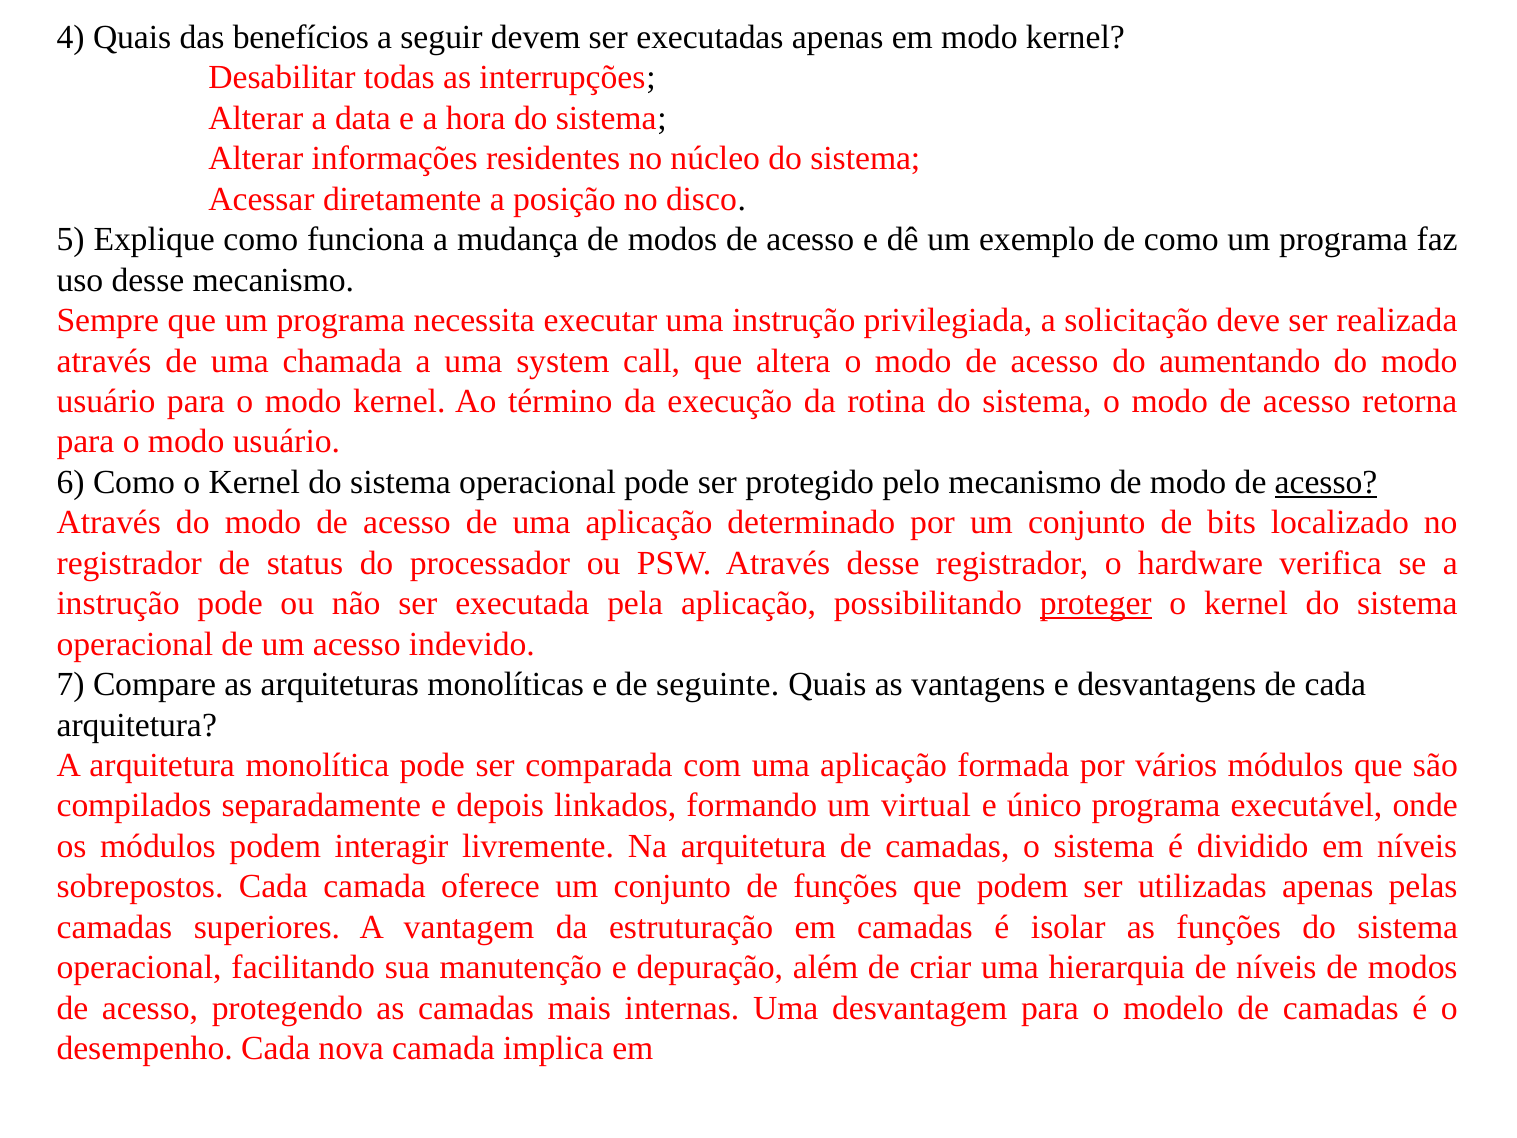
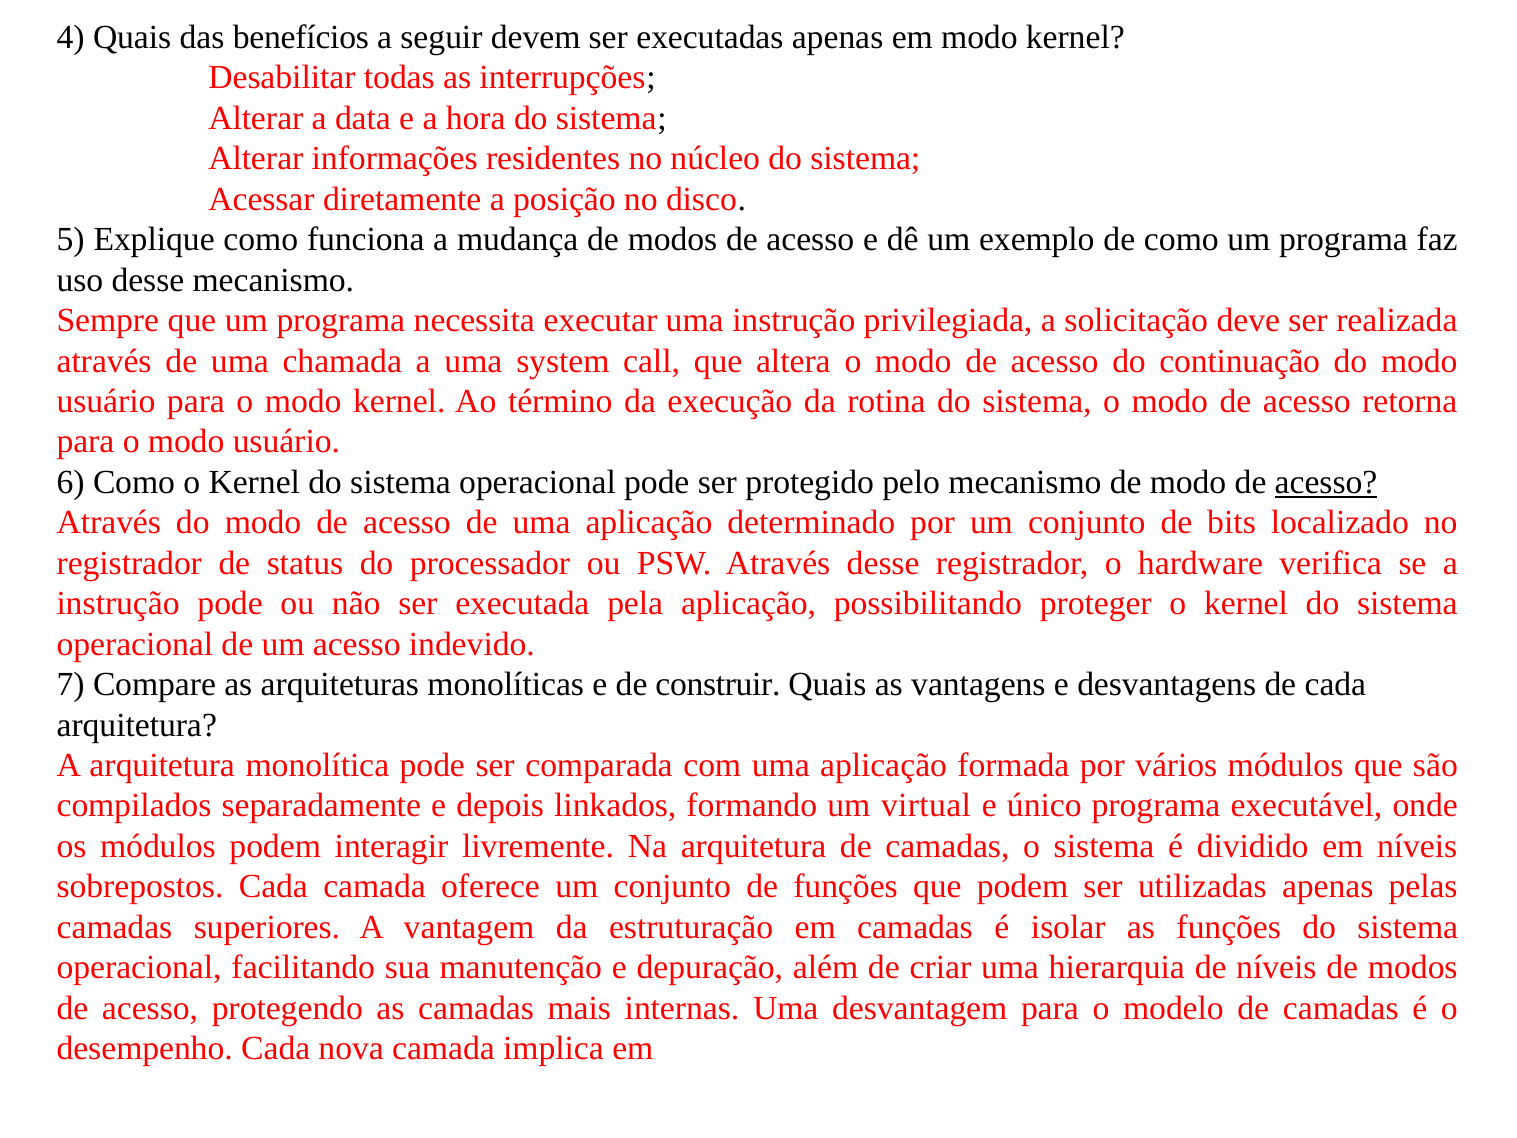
aumentando: aumentando -> continuação
proteger underline: present -> none
seguinte: seguinte -> construir
